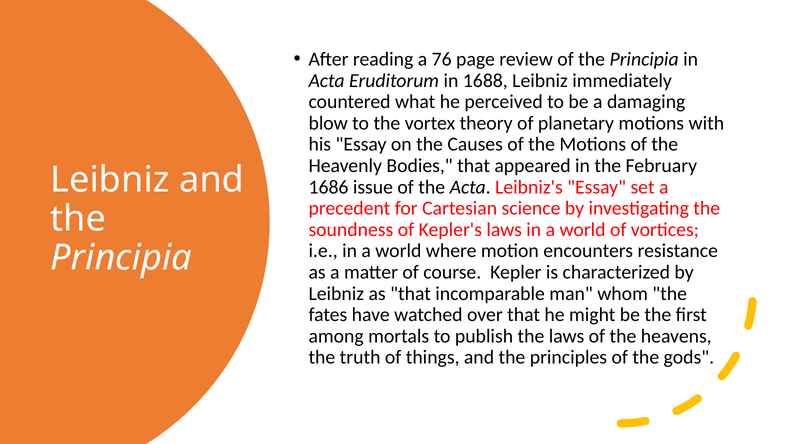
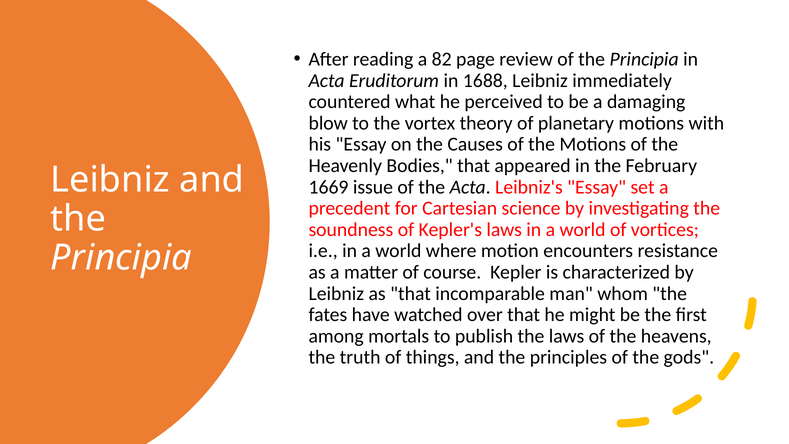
76: 76 -> 82
1686: 1686 -> 1669
